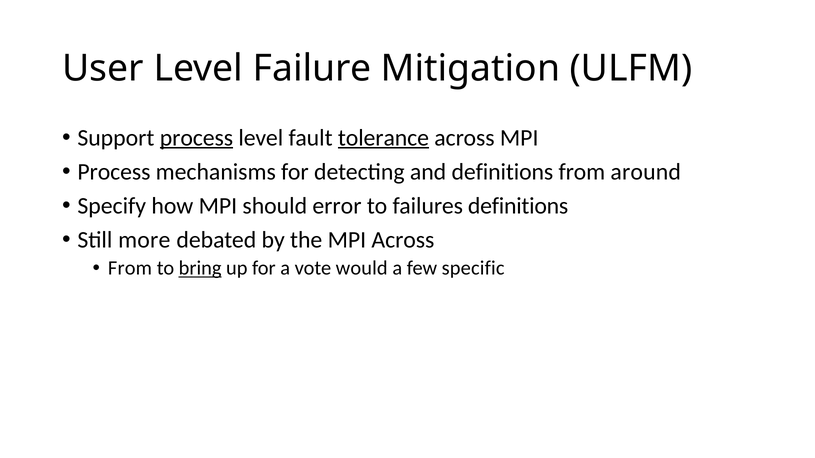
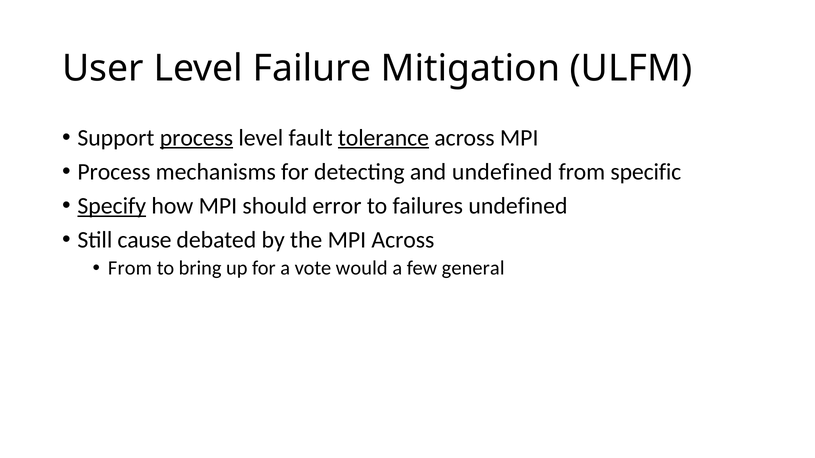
and definitions: definitions -> undefined
around: around -> specific
Specify underline: none -> present
failures definitions: definitions -> undefined
more: more -> cause
bring underline: present -> none
specific: specific -> general
